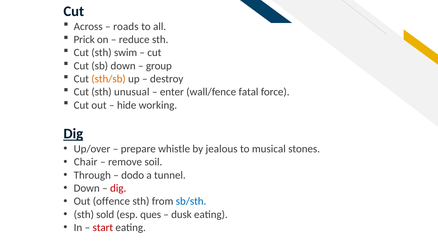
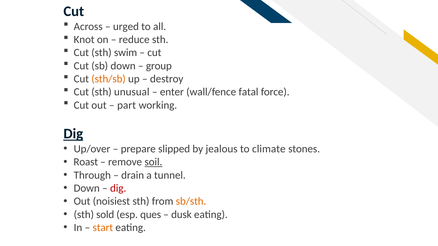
roads: roads -> urged
Prick: Prick -> Knot
hide: hide -> part
whistle: whistle -> slipped
musical: musical -> climate
Chair: Chair -> Roast
soil underline: none -> present
dodo: dodo -> drain
offence: offence -> noisiest
sb/sth colour: blue -> orange
start colour: red -> orange
